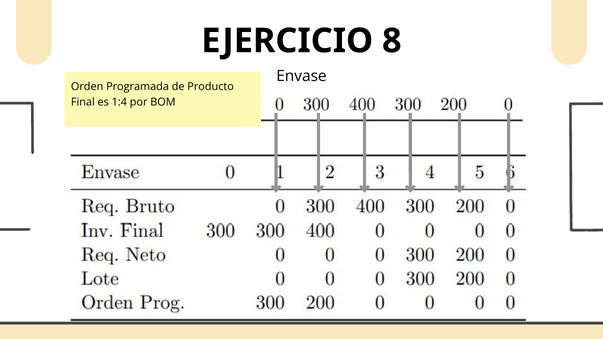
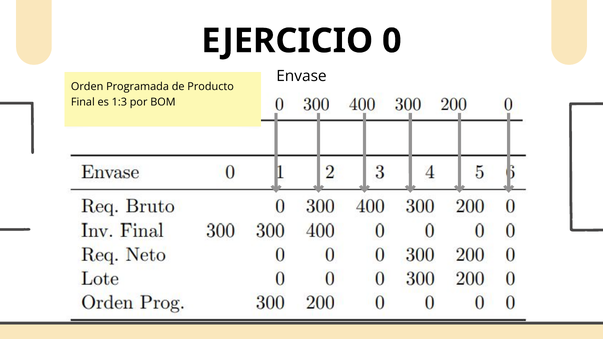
8: 8 -> 0
1:4: 1:4 -> 1:3
